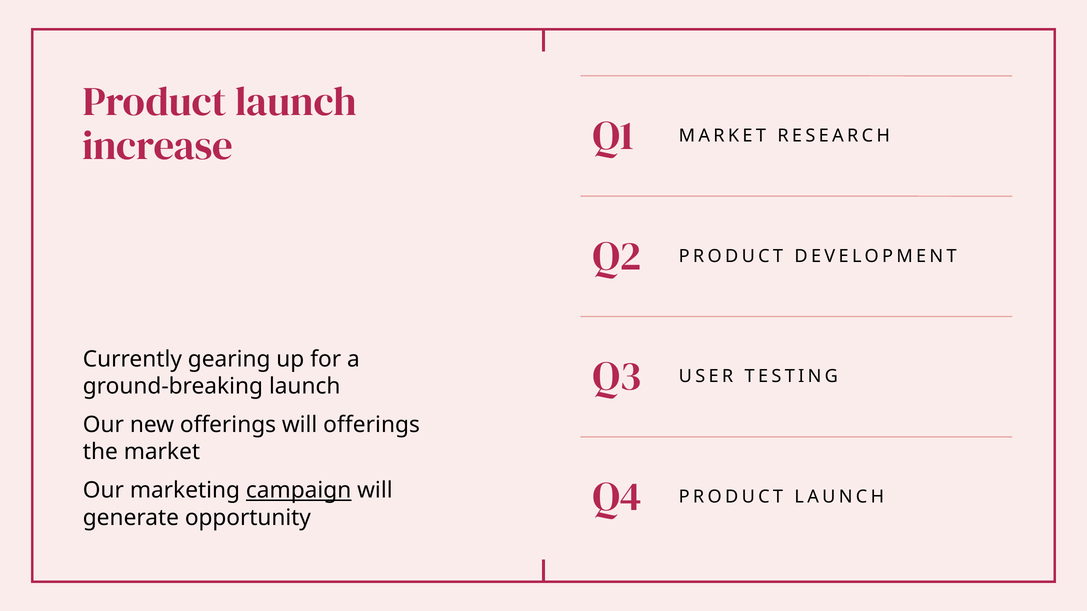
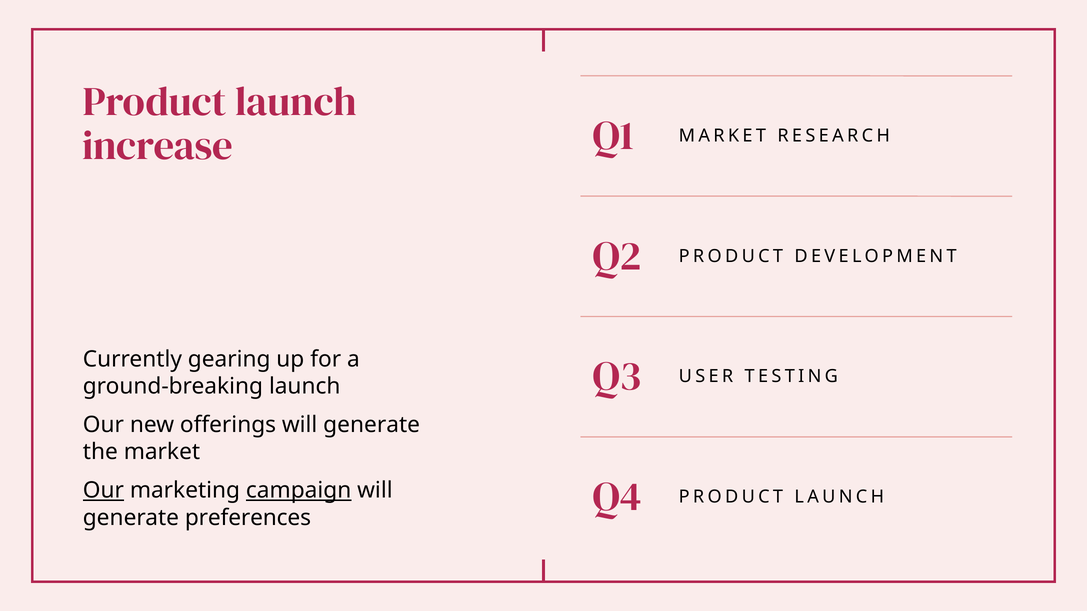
offerings will offerings: offerings -> generate
Our at (103, 491) underline: none -> present
opportunity: opportunity -> preferences
